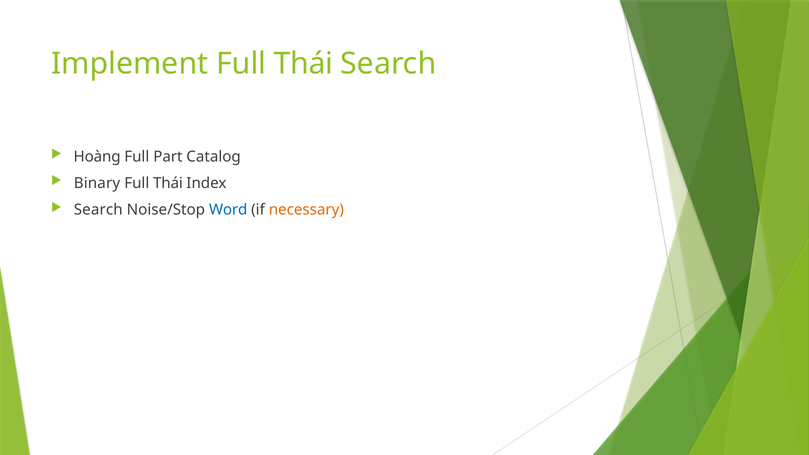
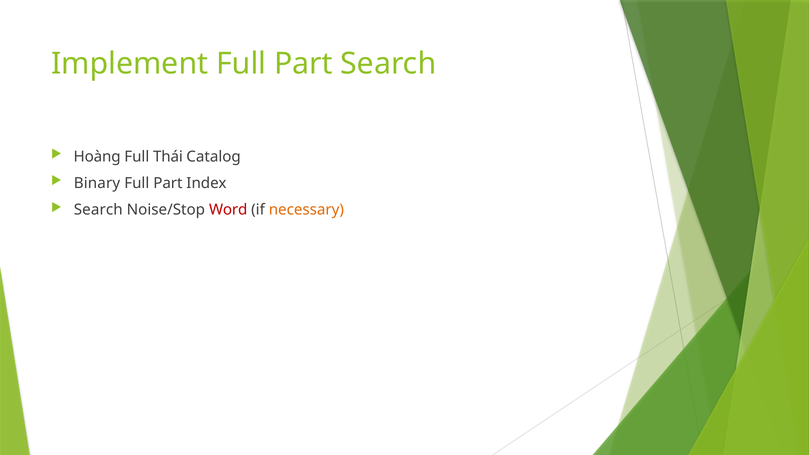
Implement Full Thái: Thái -> Part
Part: Part -> Thái
Thái at (168, 183): Thái -> Part
Word colour: blue -> red
